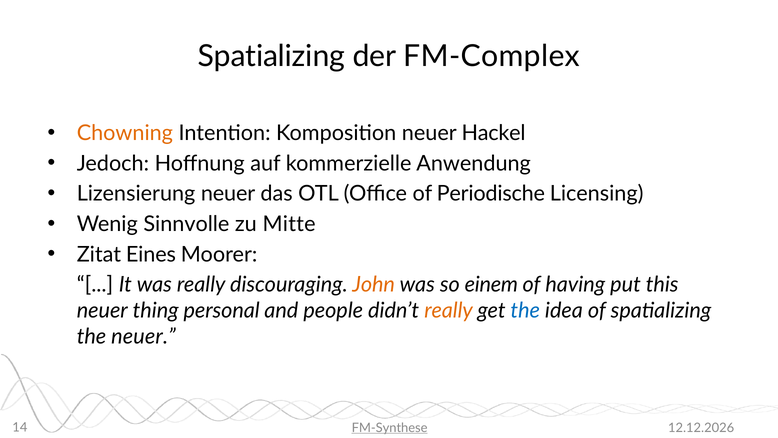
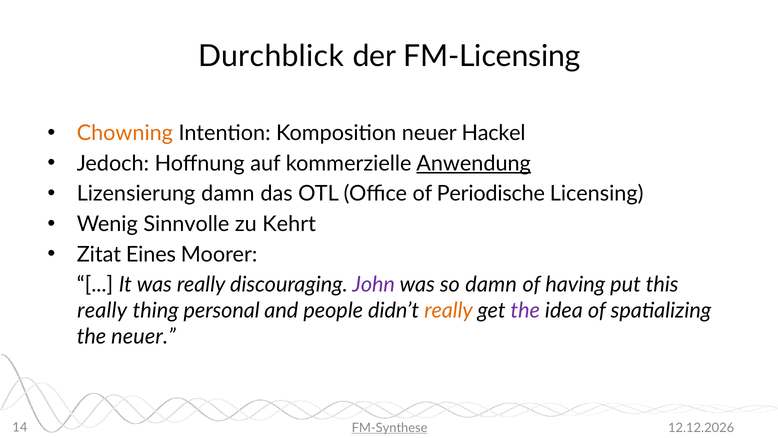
Spatializing at (271, 56): Spatializing -> Durchblick
FM-Complex: FM-Complex -> FM-Licensing
Anwendung underline: none -> present
Lizensierung neuer: neuer -> damn
Mitte: Mitte -> Kehrt
John colour: orange -> purple
so einem: einem -> damn
neuer at (102, 310): neuer -> really
the at (525, 310) colour: blue -> purple
